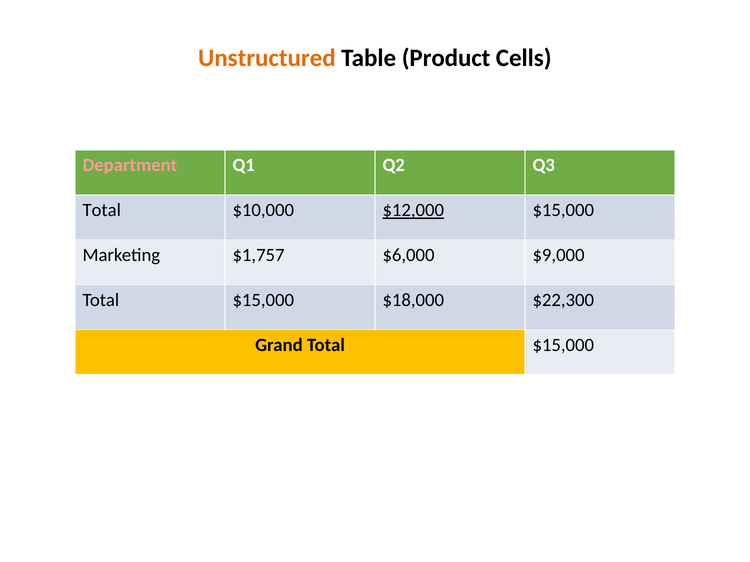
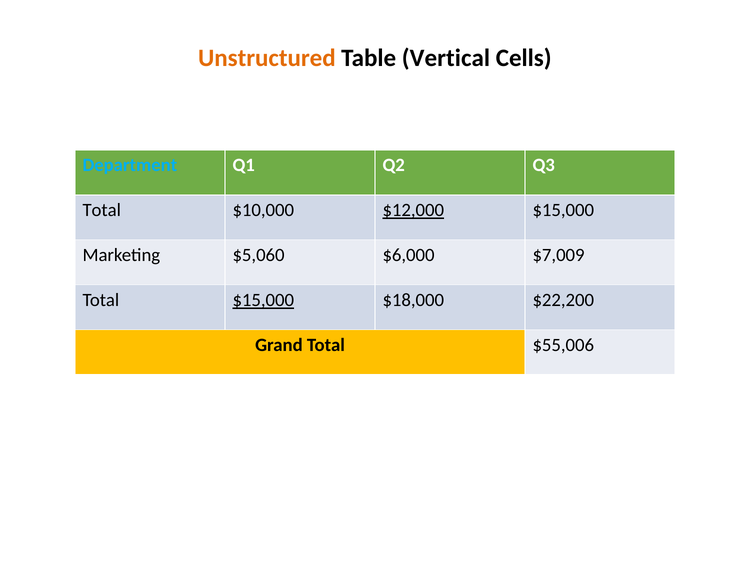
Product: Product -> Vertical
Department colour: pink -> light blue
$1,757: $1,757 -> $5,060
$9,000: $9,000 -> $7,009
$15,000 at (263, 300) underline: none -> present
$22,300: $22,300 -> $22,200
Grand Total $15,000: $15,000 -> $55,006
